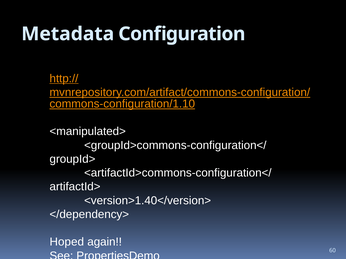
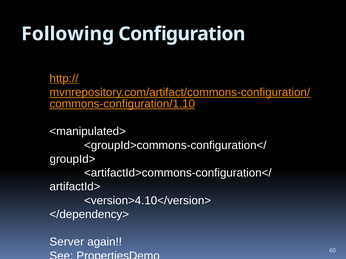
Metadata: Metadata -> Following
<version>1.40</version>: <version>1.40</version> -> <version>4.10</version>
Hoped: Hoped -> Server
